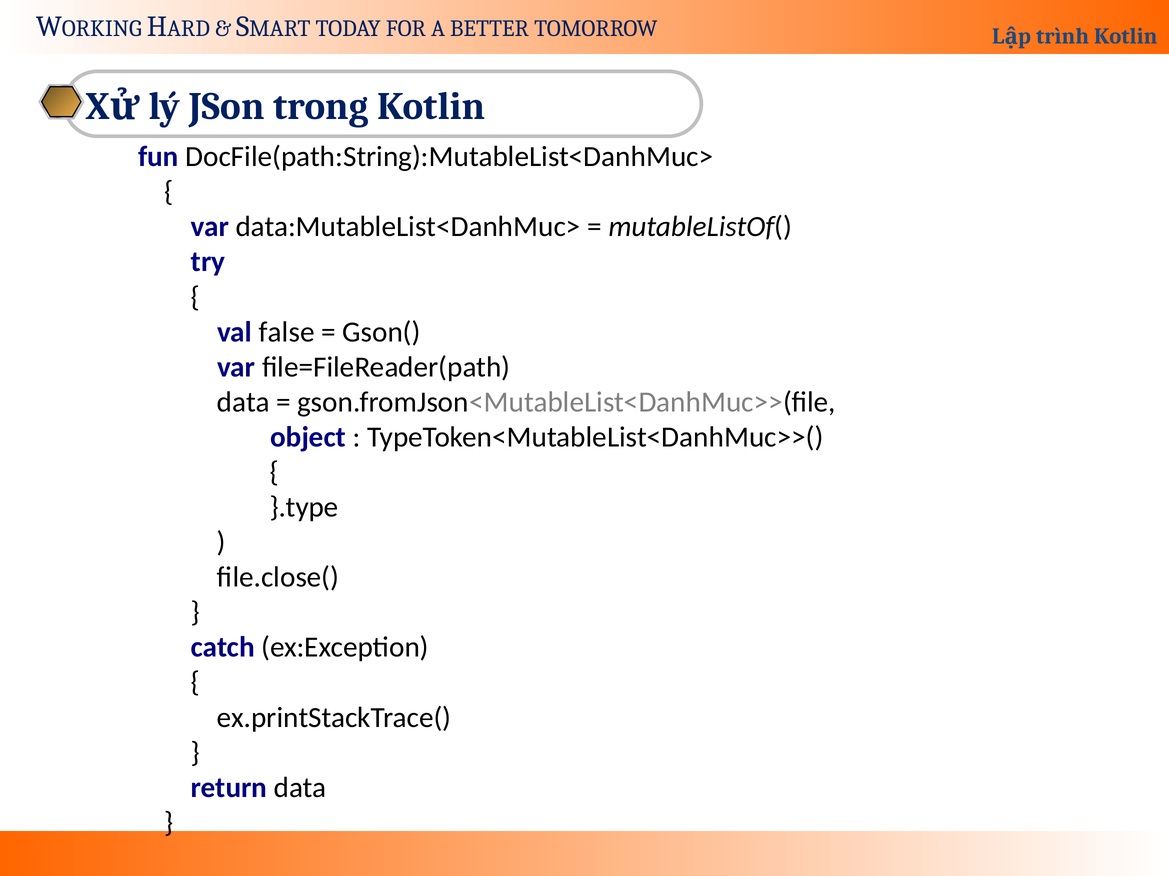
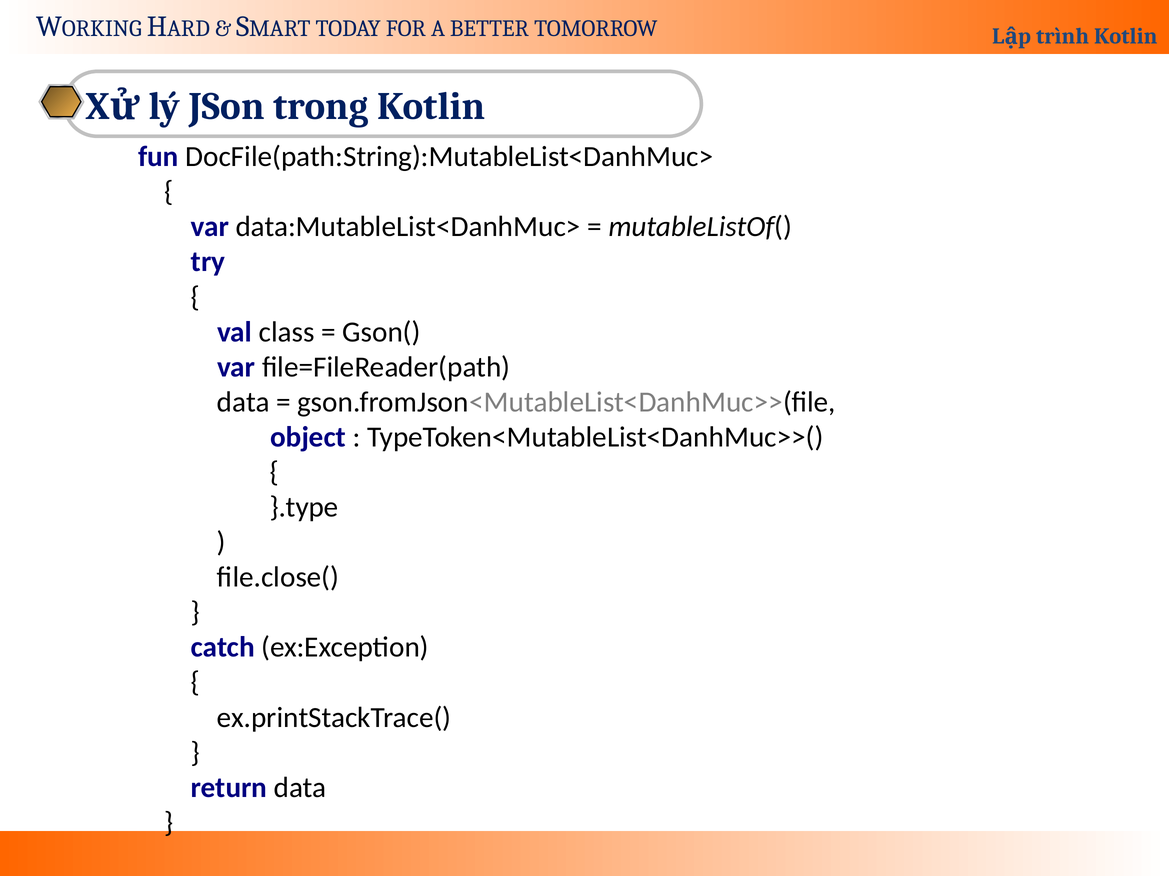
false: false -> class
